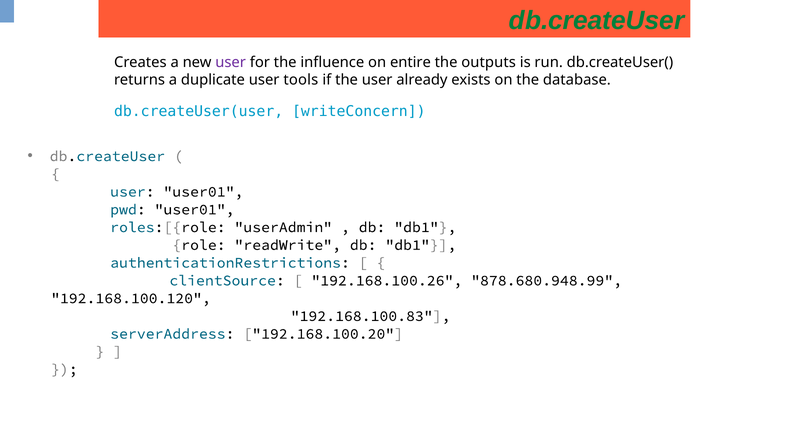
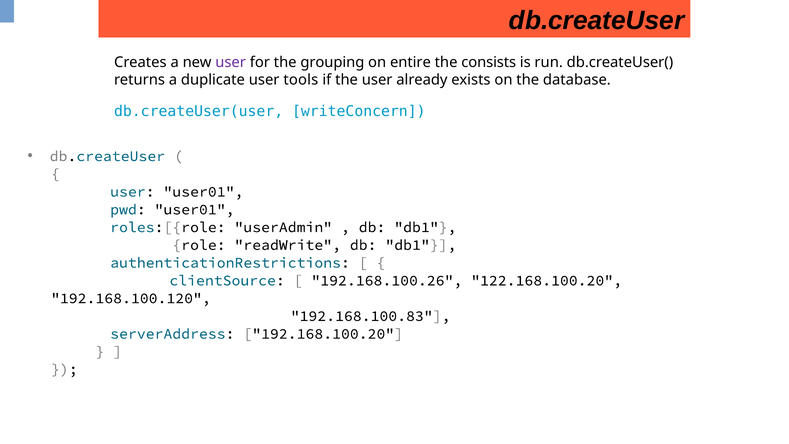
db.createUser at (597, 21) colour: green -> black
influence: influence -> grouping
outputs: outputs -> consists
878.680.948.99: 878.680.948.99 -> 122.168.100.20
